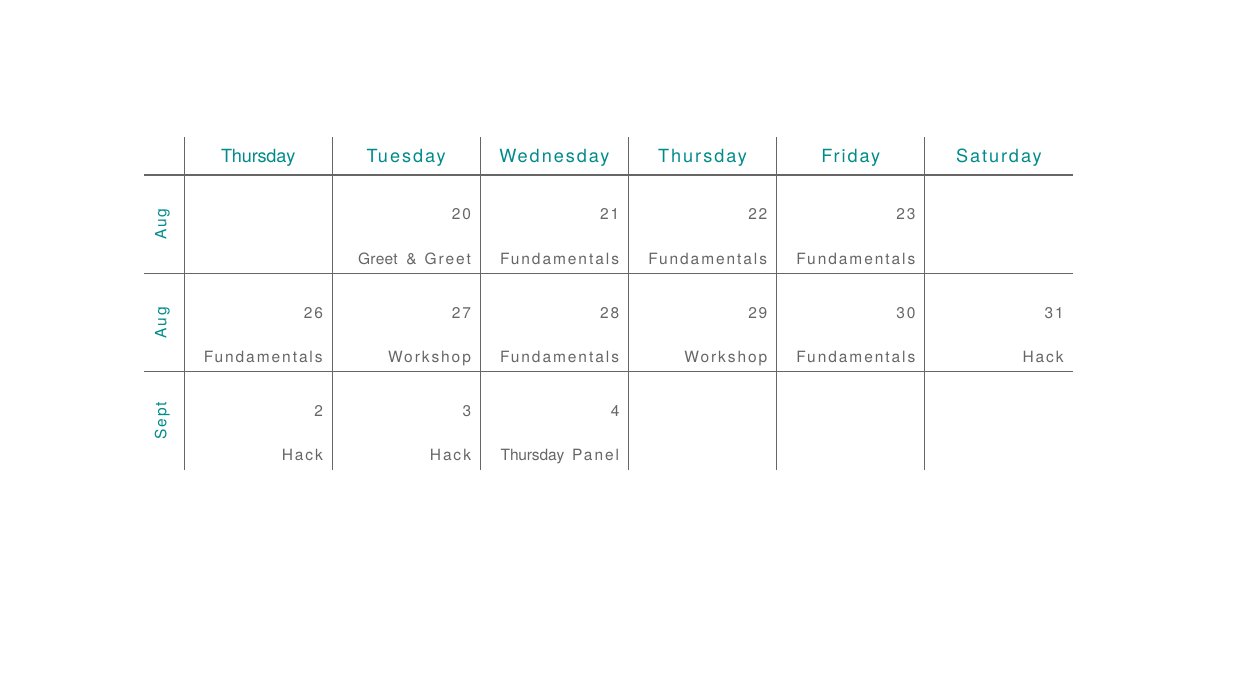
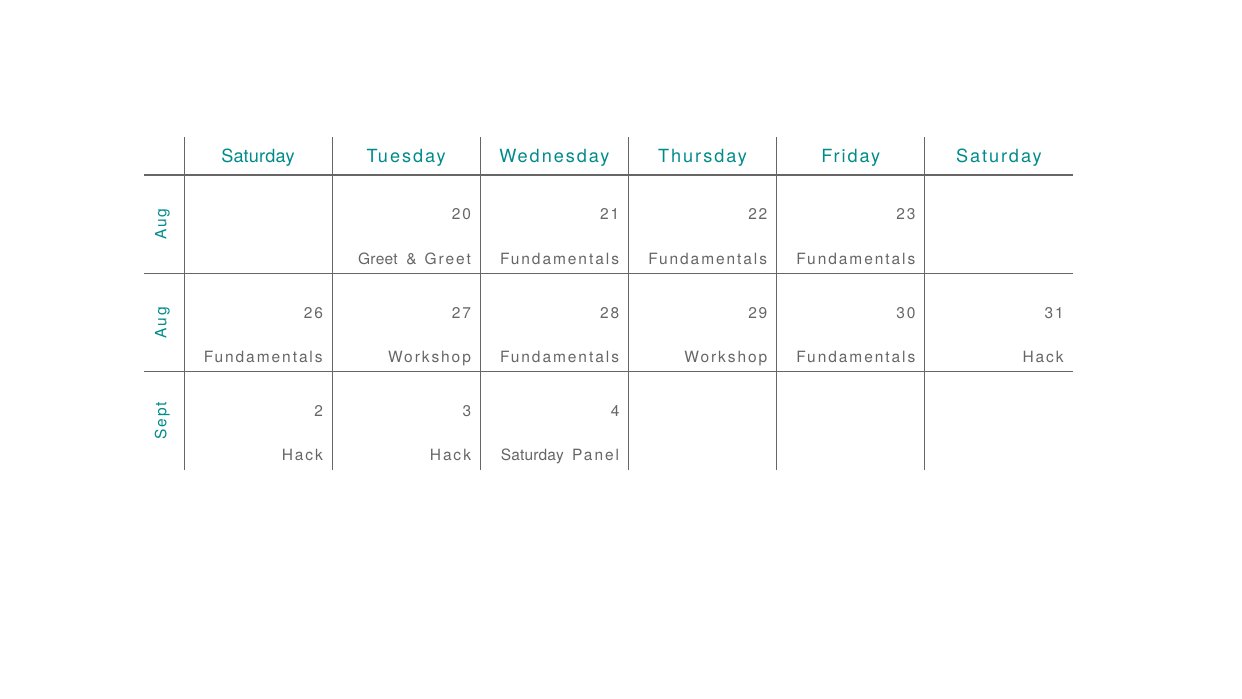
Thursday at (258, 157): Thursday -> Saturday
Thursday at (532, 455): Thursday -> Saturday
